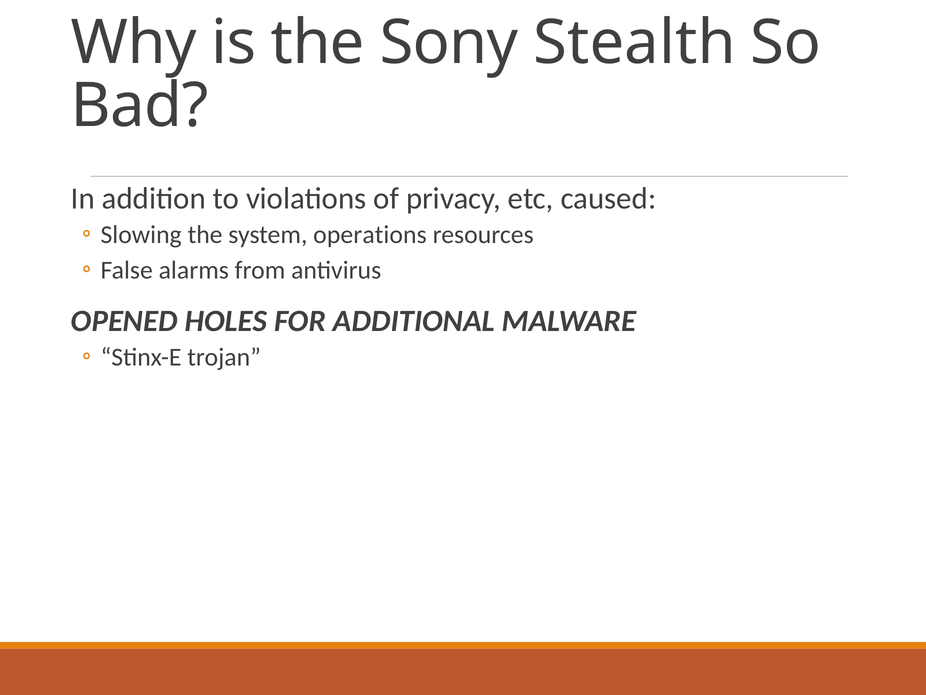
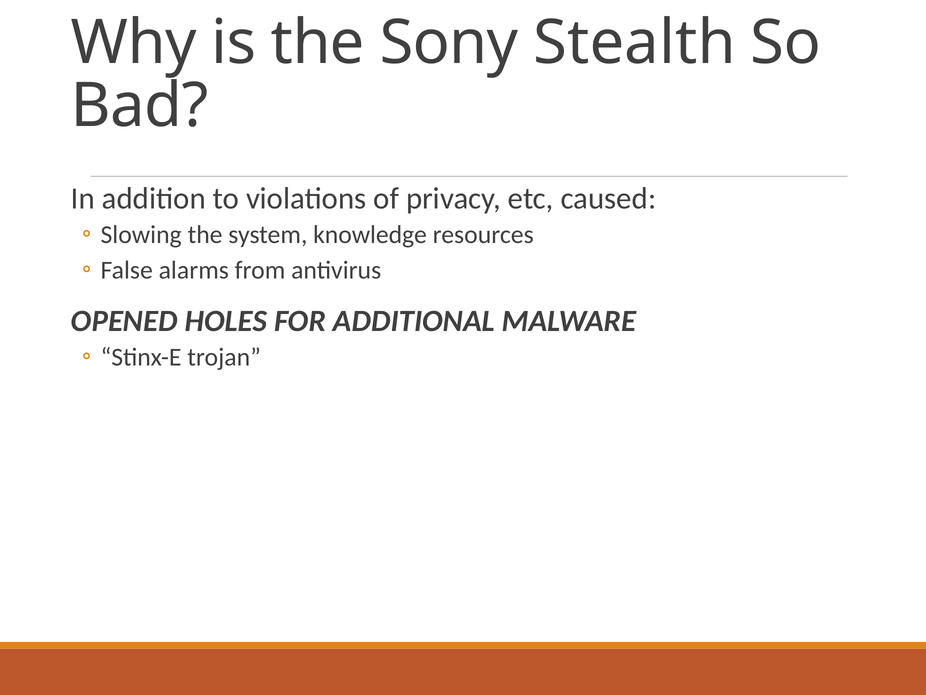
operations: operations -> knowledge
